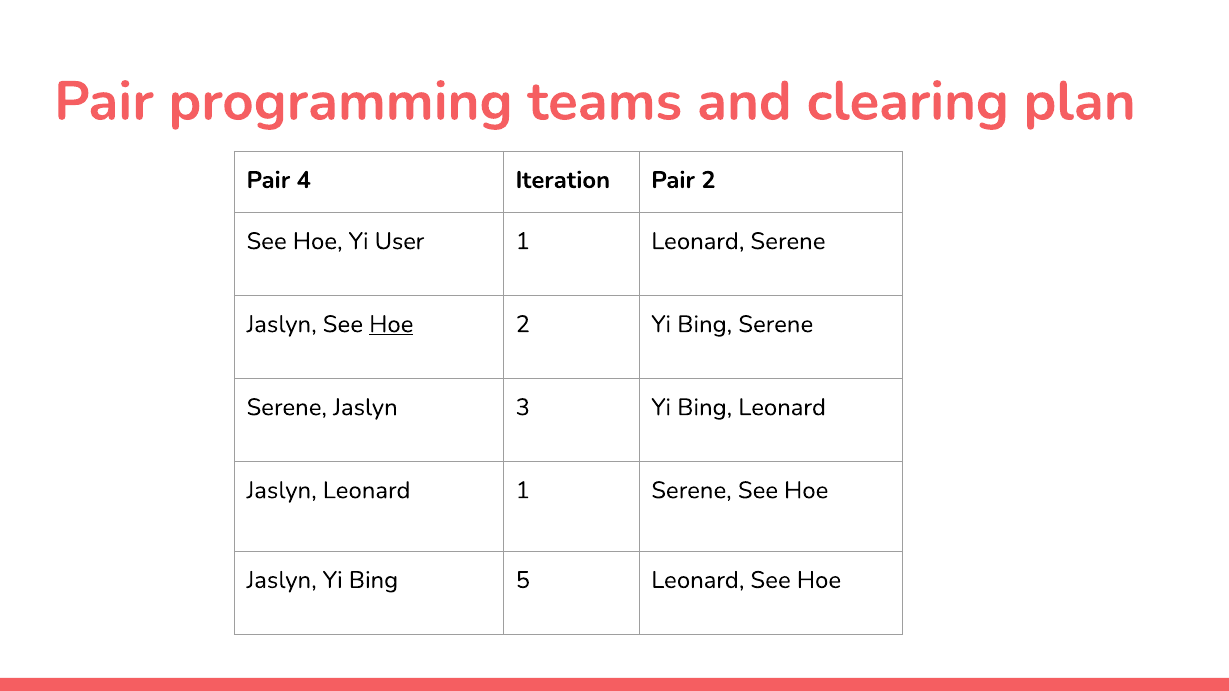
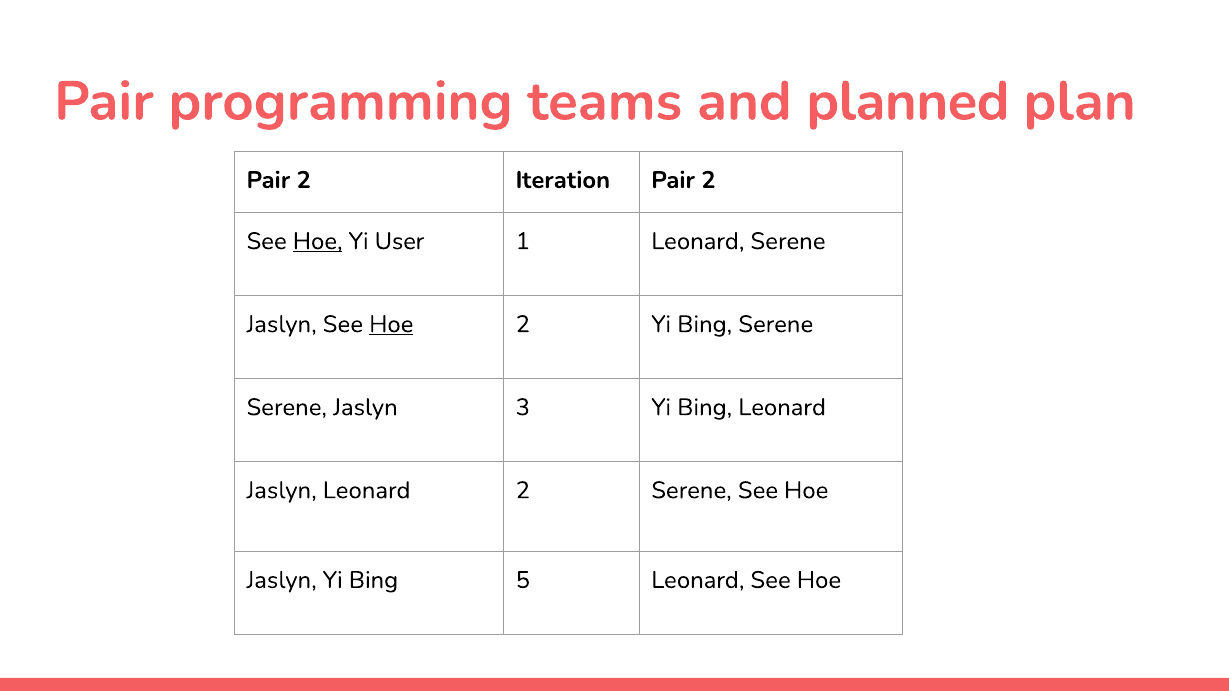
clearing: clearing -> planned
4 at (304, 180): 4 -> 2
Hoe at (318, 241) underline: none -> present
Leonard 1: 1 -> 2
